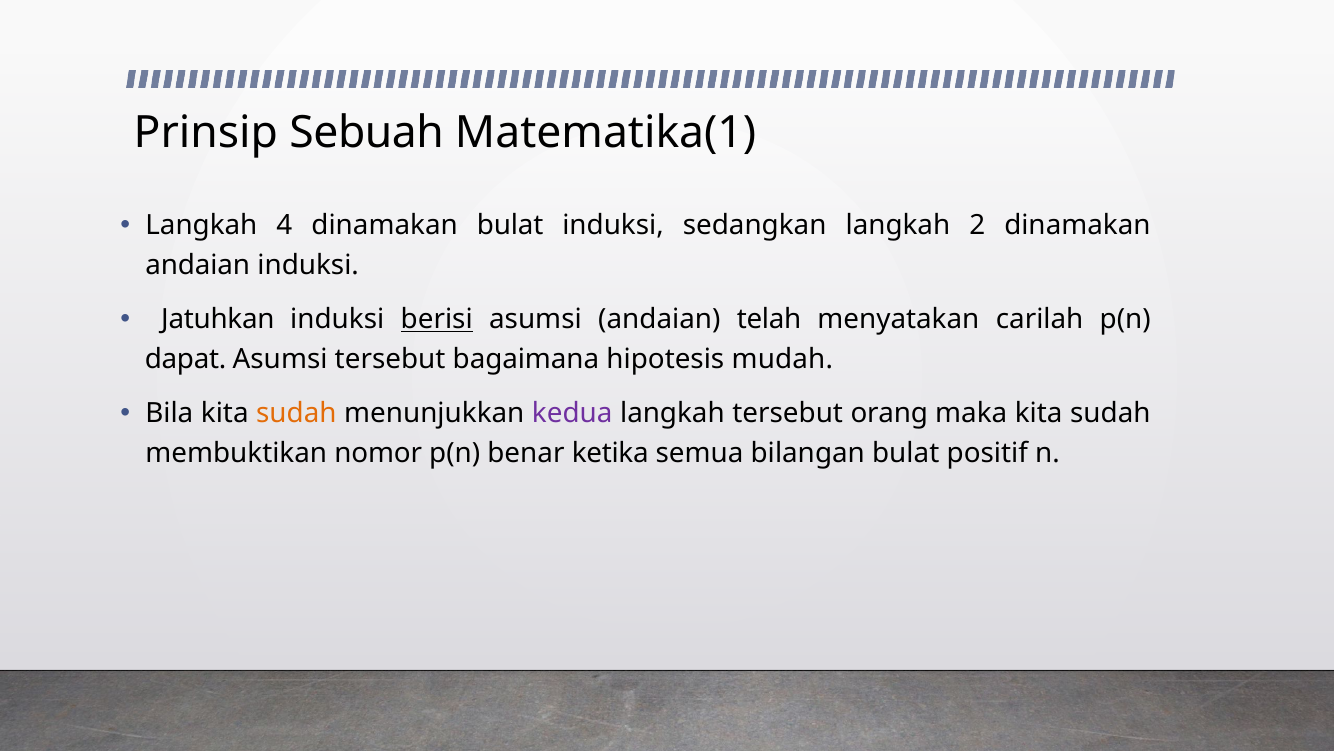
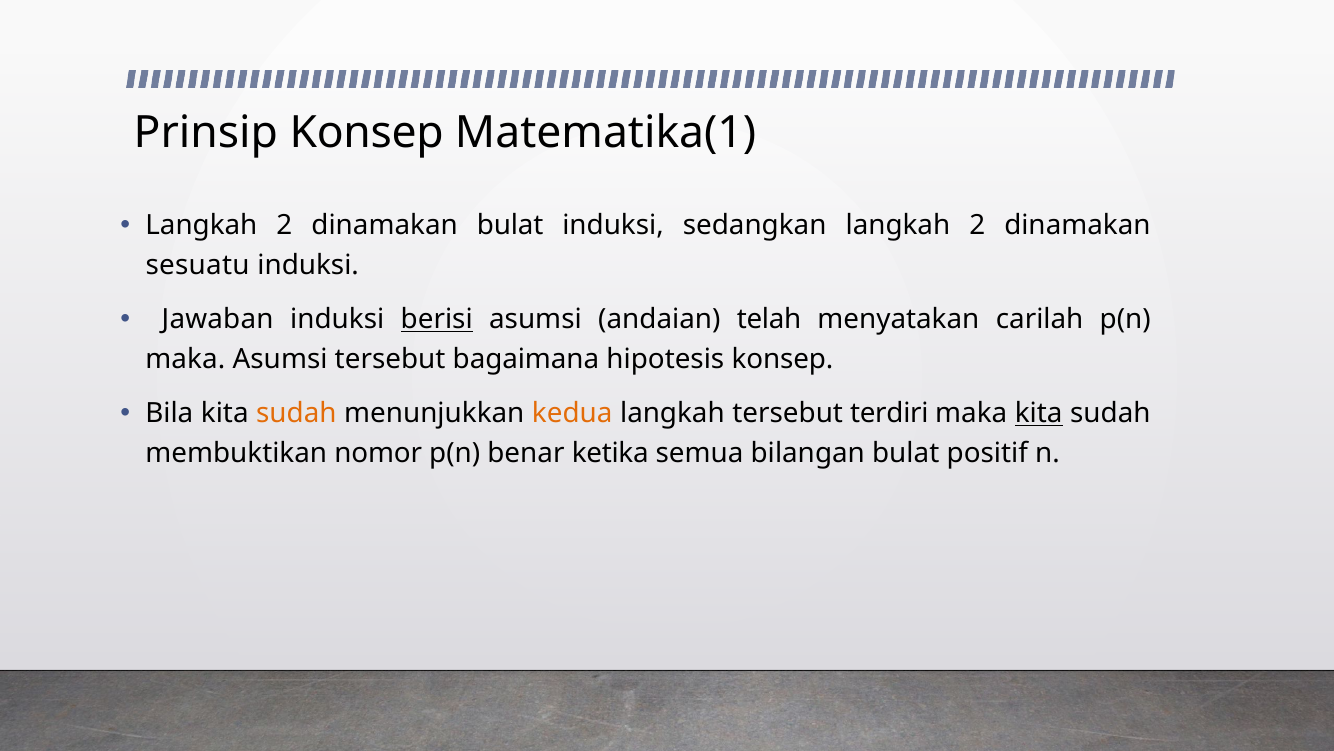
Prinsip Sebuah: Sebuah -> Konsep
4 at (284, 225): 4 -> 2
andaian at (198, 265): andaian -> sesuatu
Jatuhkan: Jatuhkan -> Jawaban
dapat at (186, 359): dapat -> maka
hipotesis mudah: mudah -> konsep
kedua colour: purple -> orange
orang: orang -> terdiri
kita at (1039, 413) underline: none -> present
